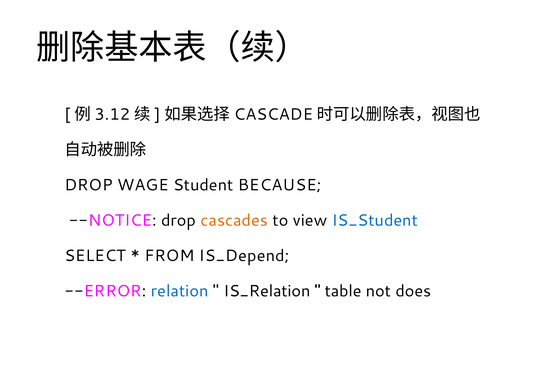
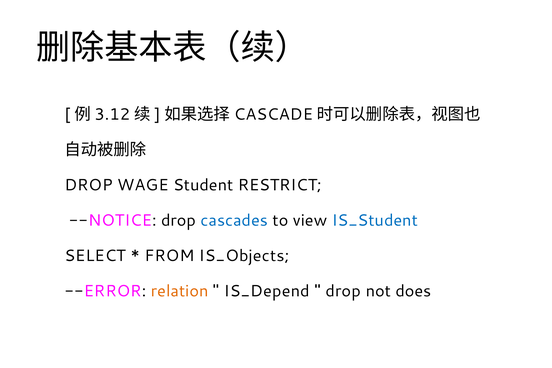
BECAUSE: BECAUSE -> RESTRICT
cascades colour: orange -> blue
IS_Depend: IS_Depend -> IS_Objects
relation colour: blue -> orange
IS_Relation: IS_Relation -> IS_Depend
table at (343, 291): table -> drop
